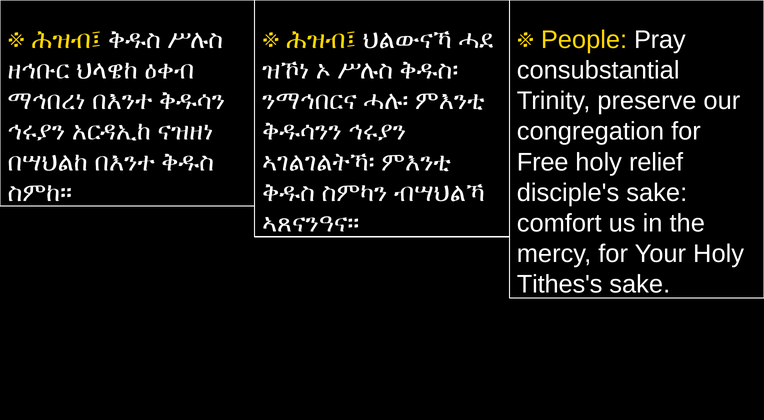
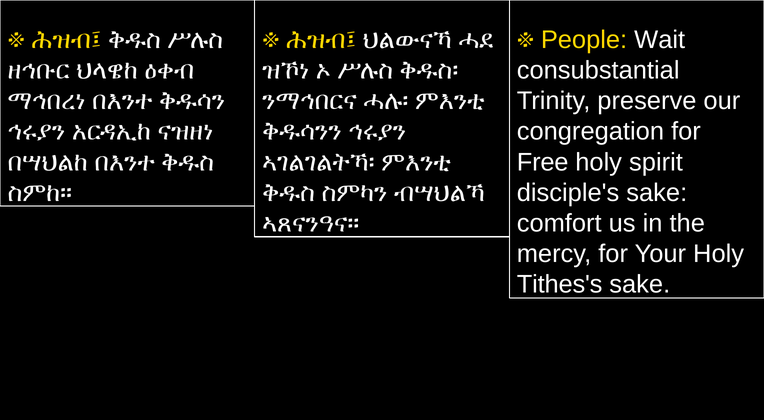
Pray: Pray -> Wait
relief: relief -> spirit
